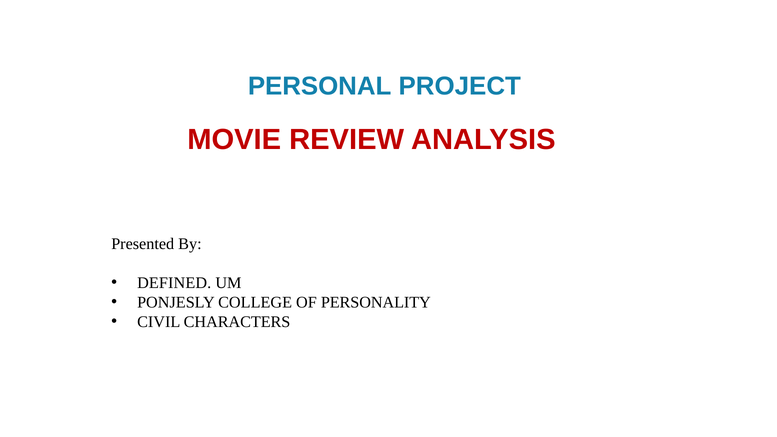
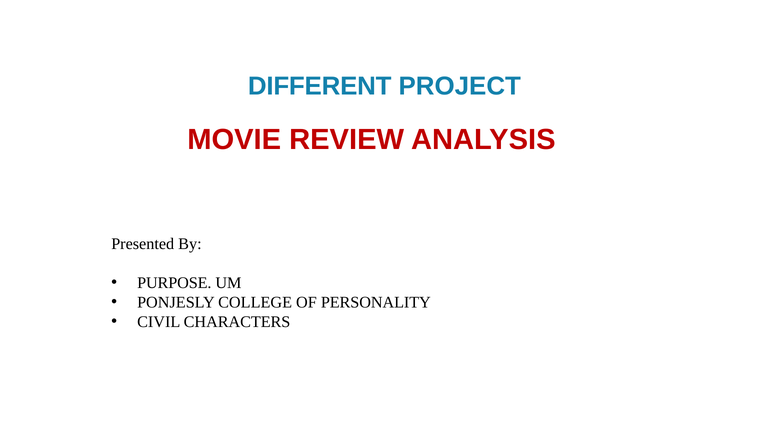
PERSONAL: PERSONAL -> DIFFERENT
DEFINED: DEFINED -> PURPOSE
